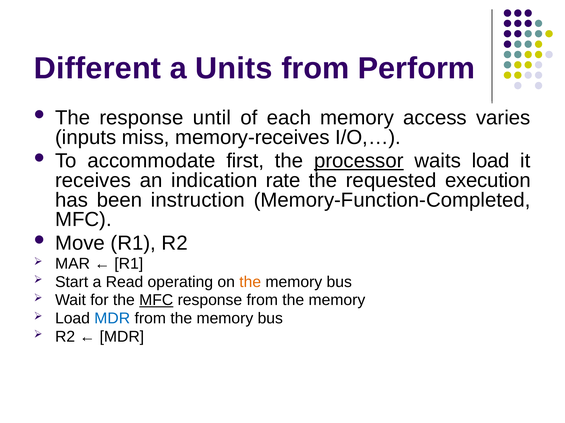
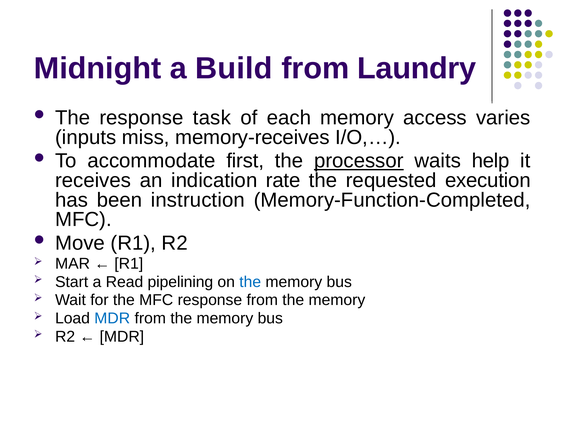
Different: Different -> Midnight
Units: Units -> Build
Perform: Perform -> Laundry
until: until -> task
waits load: load -> help
operating: operating -> pipelining
the at (250, 282) colour: orange -> blue
MFC at (156, 301) underline: present -> none
